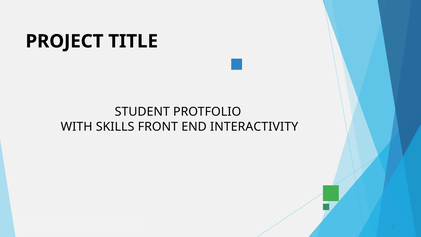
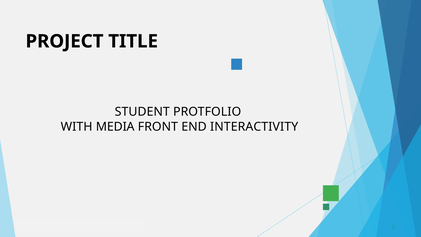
SKILLS: SKILLS -> MEDIA
